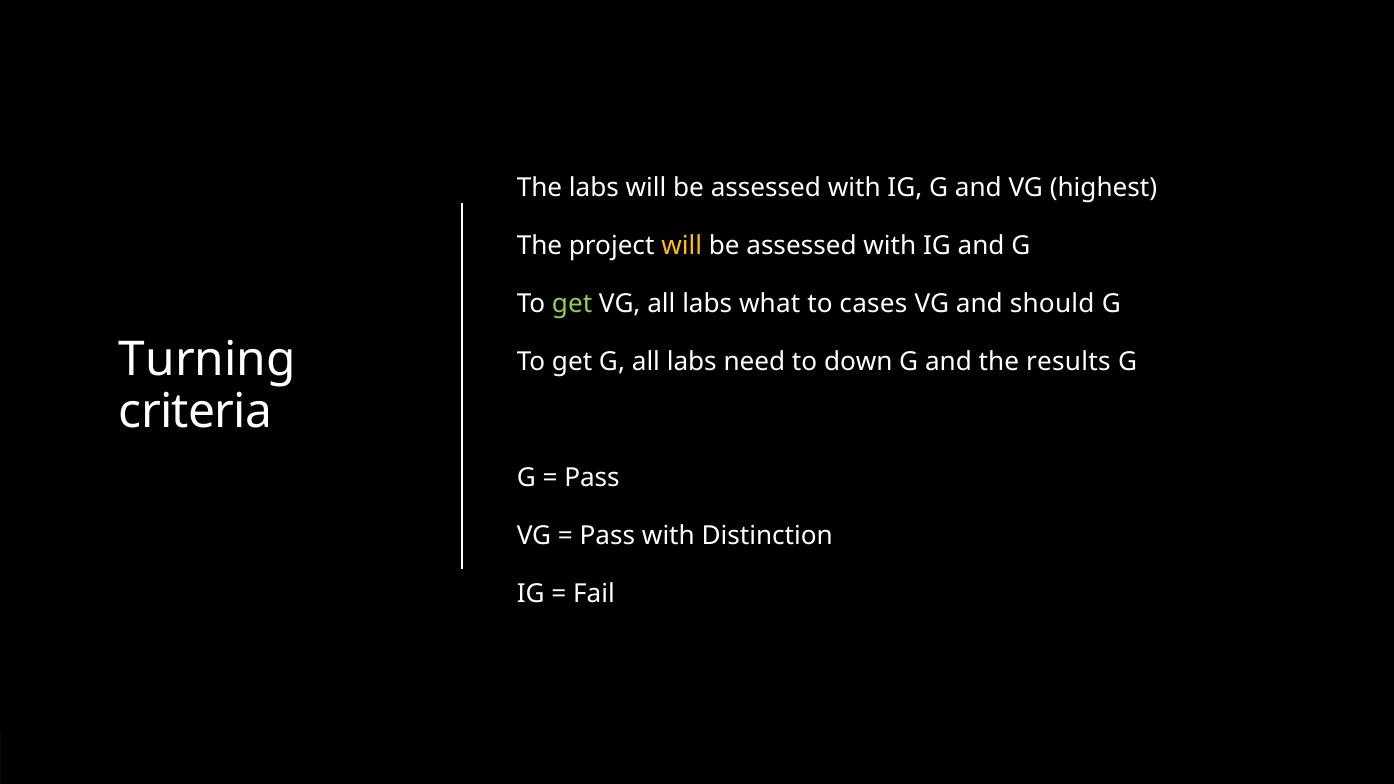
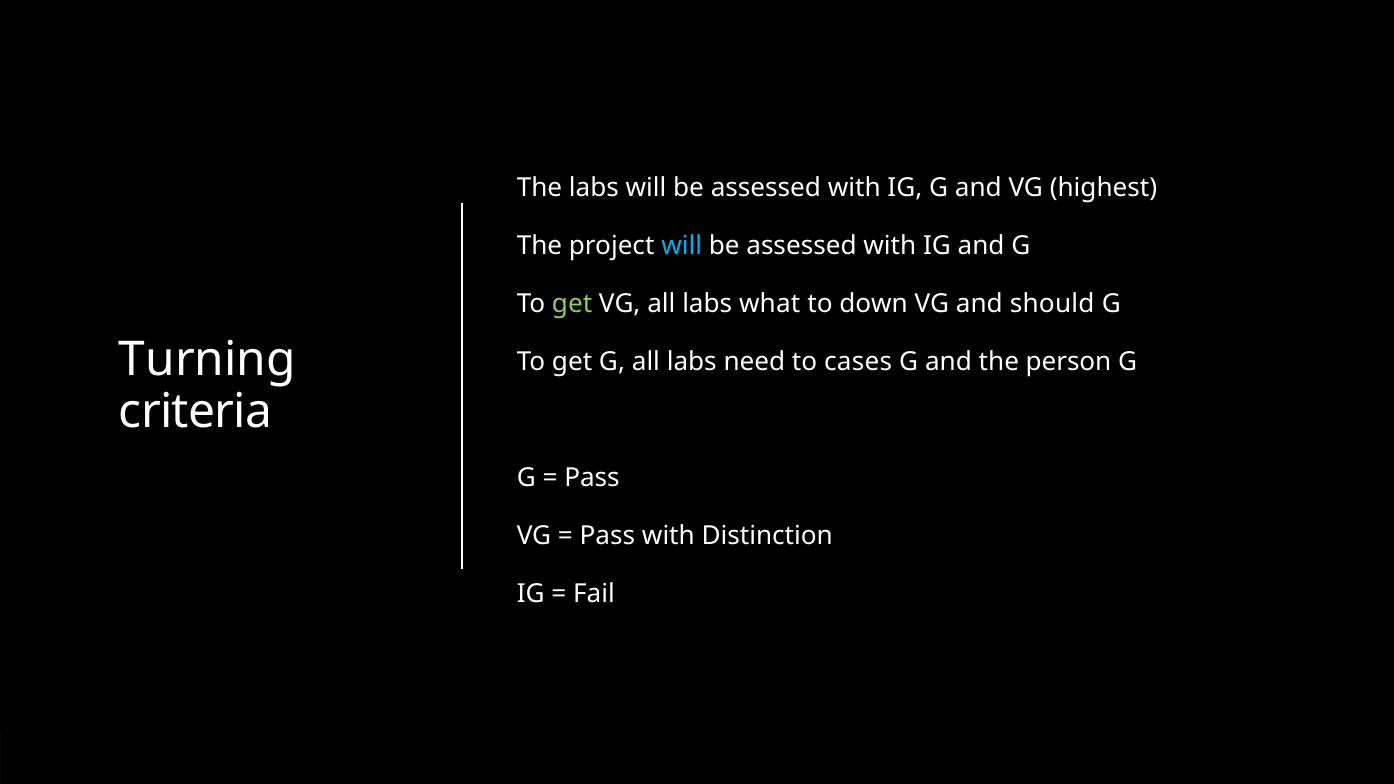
will at (682, 246) colour: yellow -> light blue
cases: cases -> down
down: down -> cases
results: results -> person
